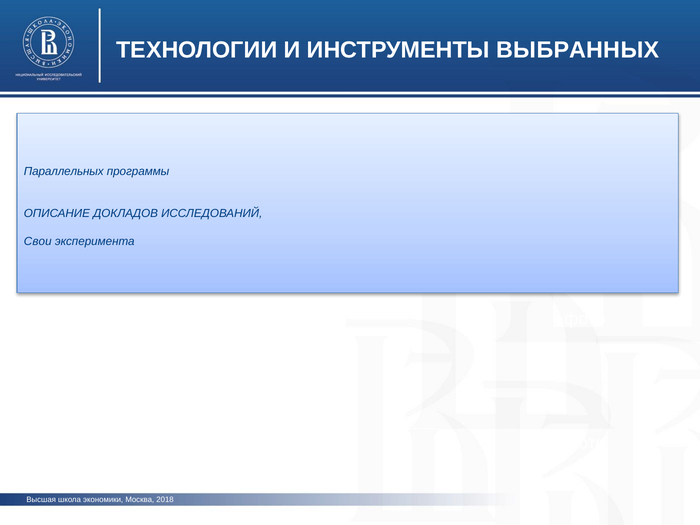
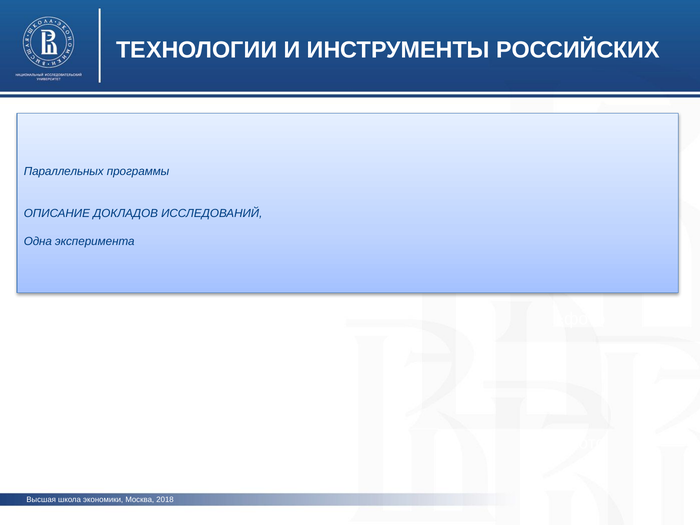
ВЫБРАННЫХ: ВЫБРАННЫХ -> РОССИЙСКИХ
Свои: Свои -> Одна
